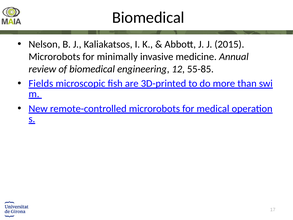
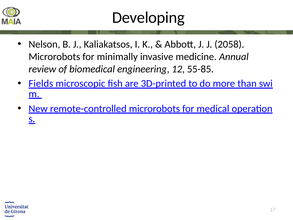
Biomedical at (148, 18): Biomedical -> Developing
2015: 2015 -> 2058
